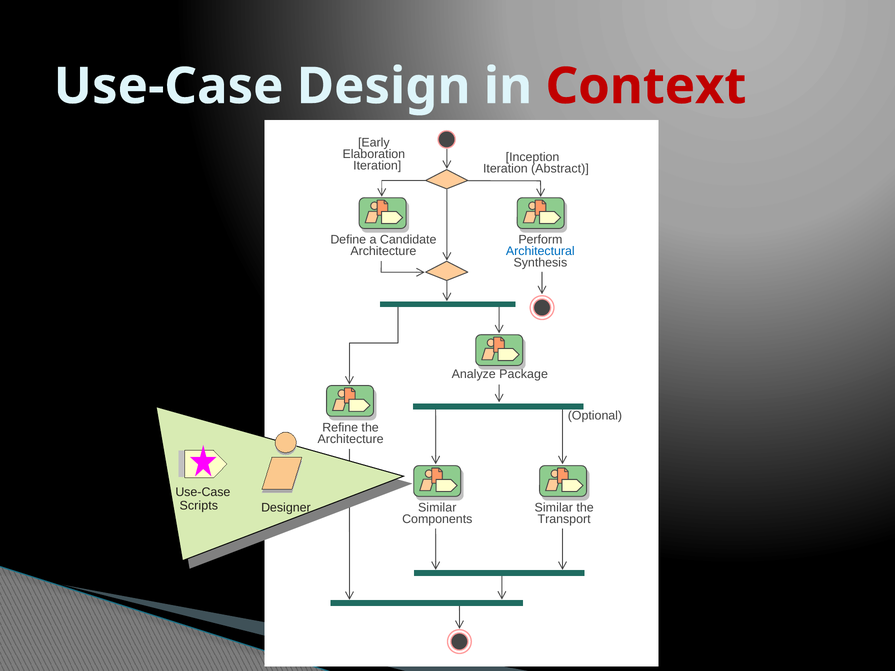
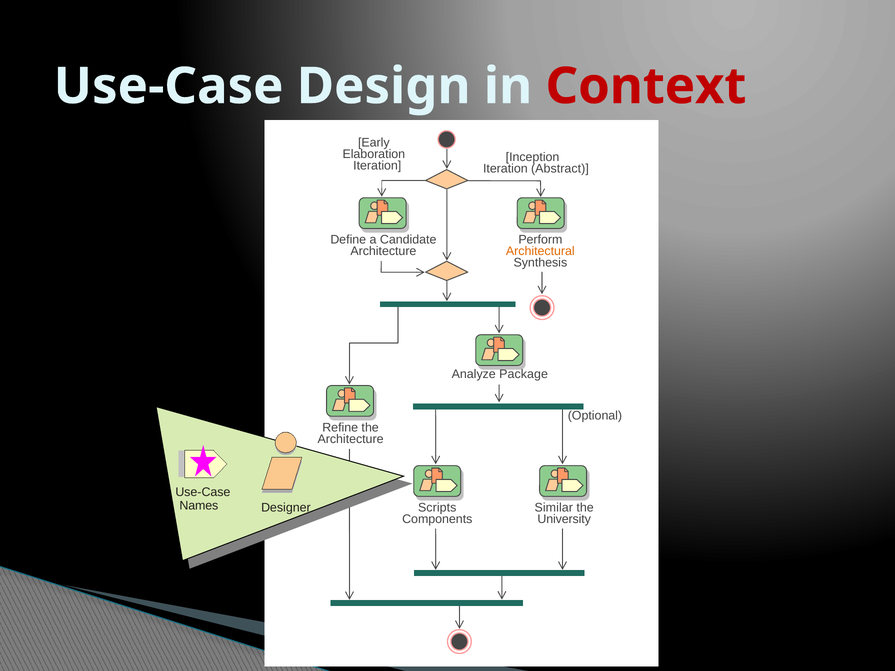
Architectural colour: blue -> orange
Scripts: Scripts -> Names
Similar at (437, 508): Similar -> Scripts
Transport: Transport -> University
